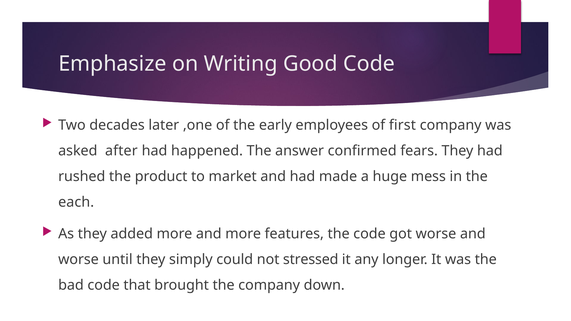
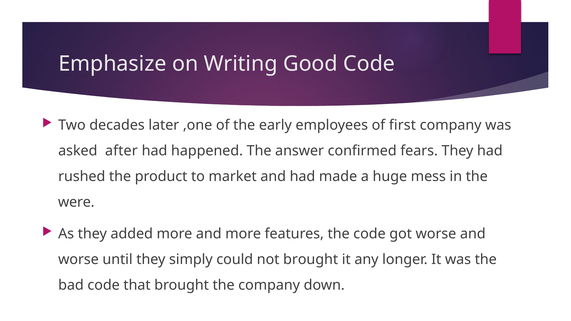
each: each -> were
not stressed: stressed -> brought
